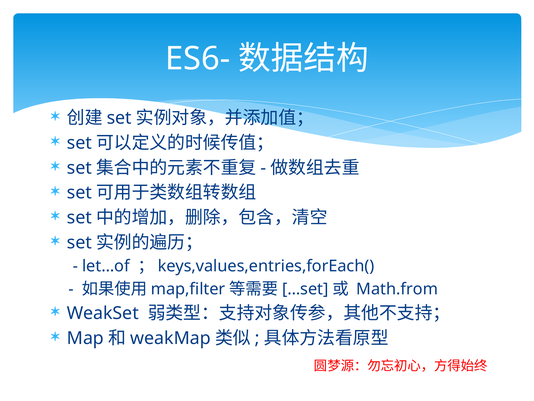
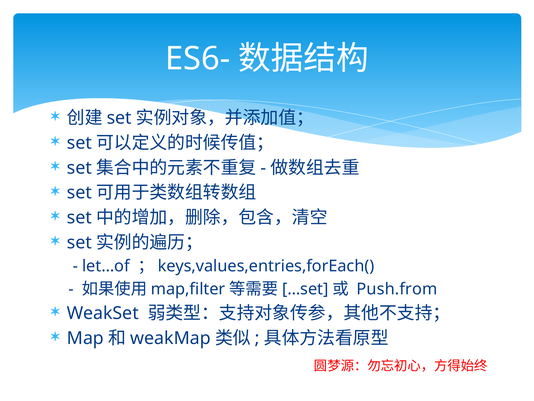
Math.from: Math.from -> Push.from
